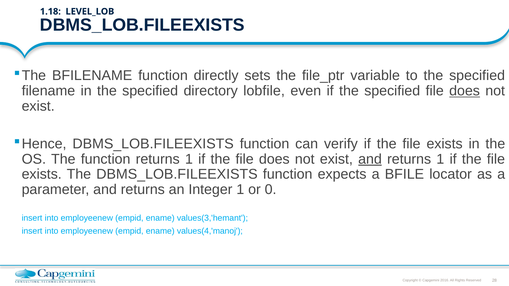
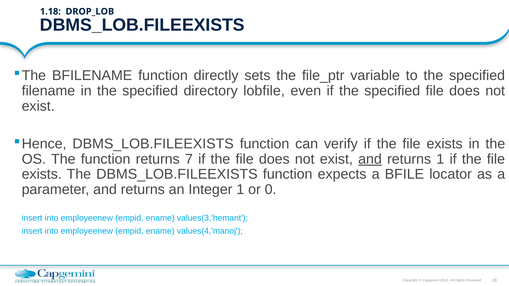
LEVEL_LOB: LEVEL_LOB -> DROP_LOB
does at (465, 91) underline: present -> none
function returns 1: 1 -> 7
